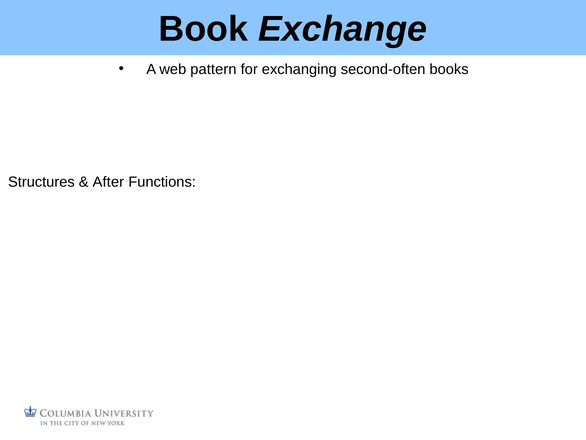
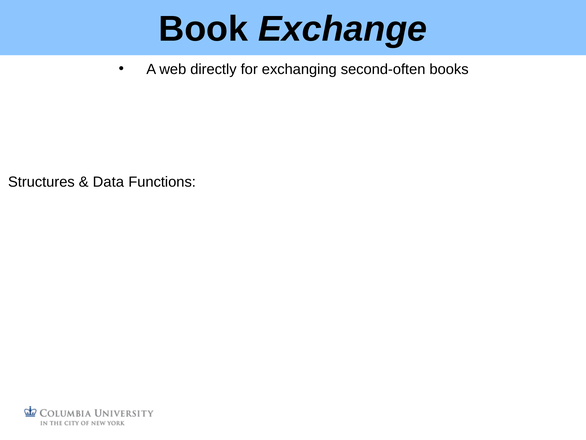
pattern: pattern -> directly
After: After -> Data
